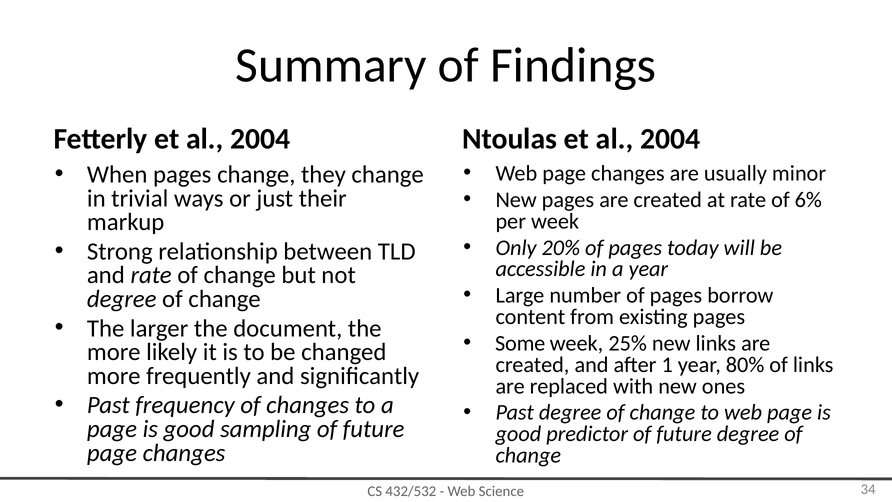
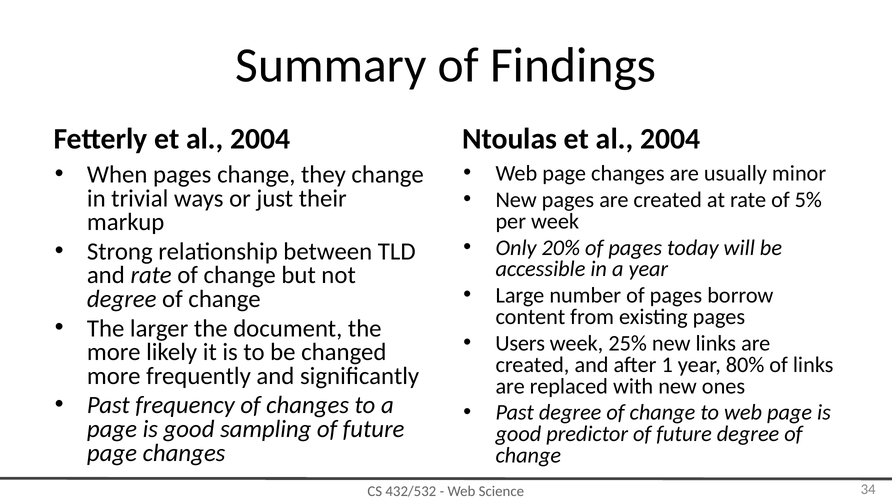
6%: 6% -> 5%
Some: Some -> Users
